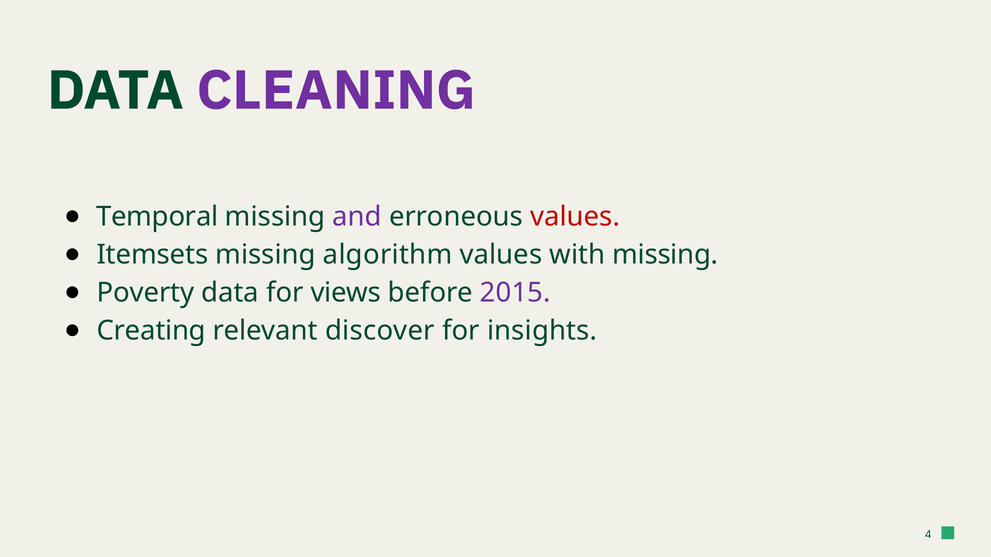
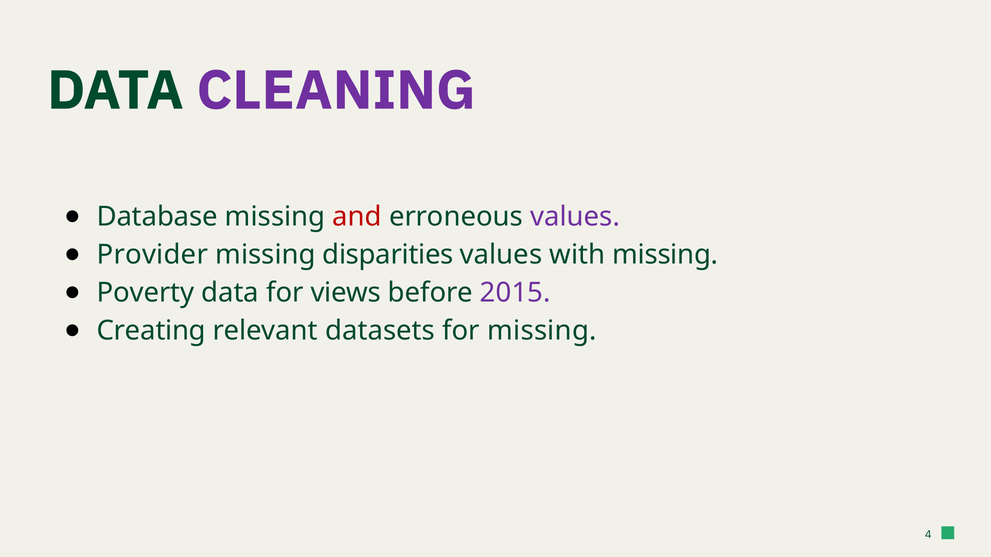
Temporal: Temporal -> Database
and colour: purple -> red
values at (575, 217) colour: red -> purple
Itemsets: Itemsets -> Provider
algorithm: algorithm -> disparities
discover: discover -> datasets
for insights: insights -> missing
